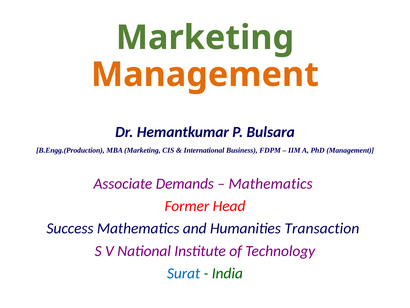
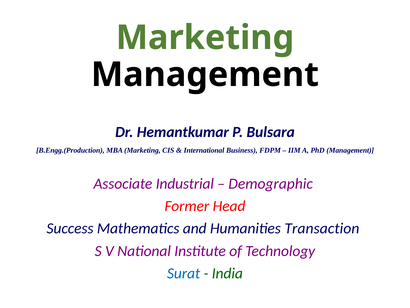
Management at (205, 75) colour: orange -> black
Demands: Demands -> Industrial
Mathematics at (271, 184): Mathematics -> Demographic
